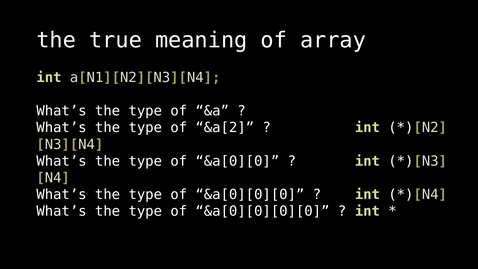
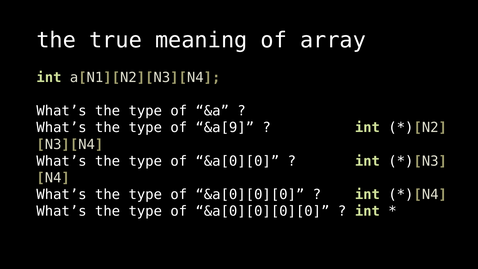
&a[2: &a[2 -> &a[9
